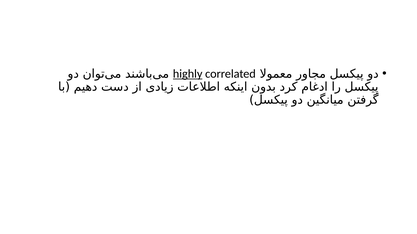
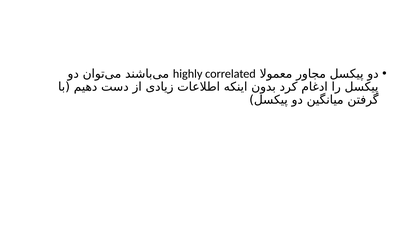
highly underline: present -> none
